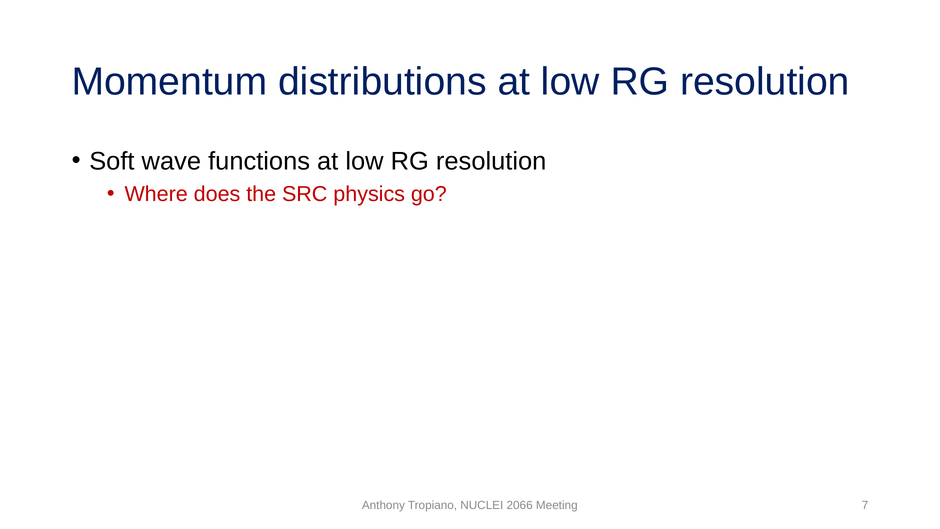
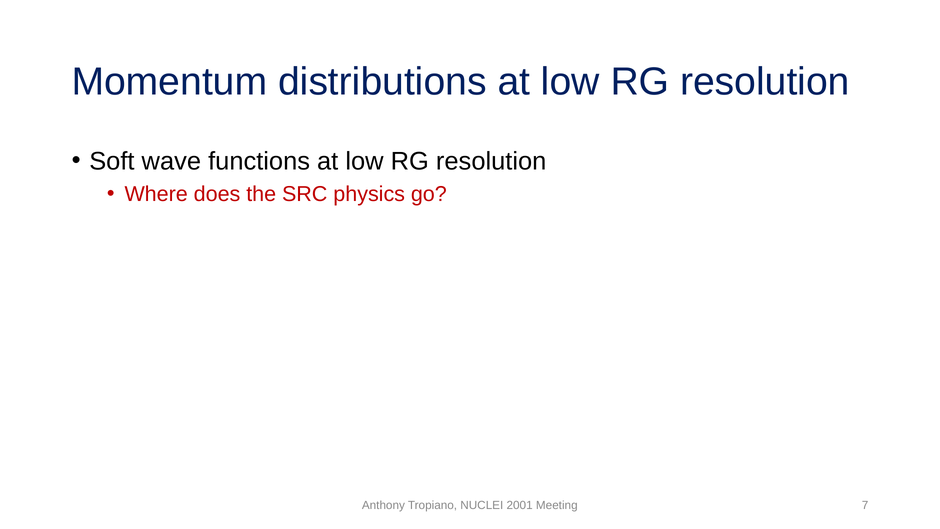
2066: 2066 -> 2001
